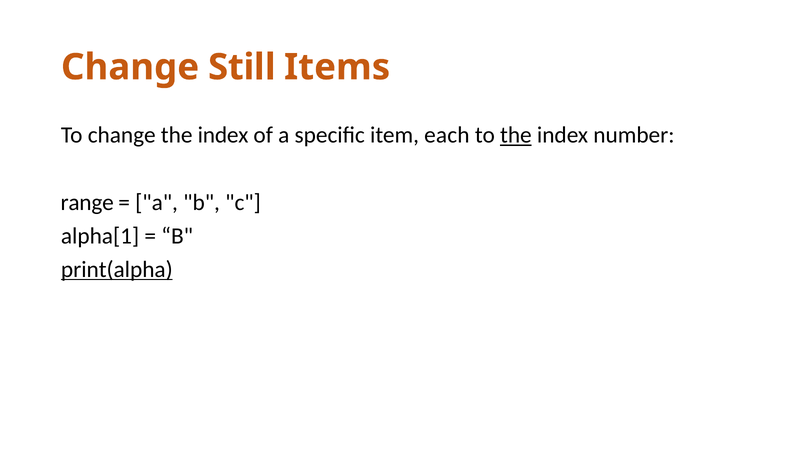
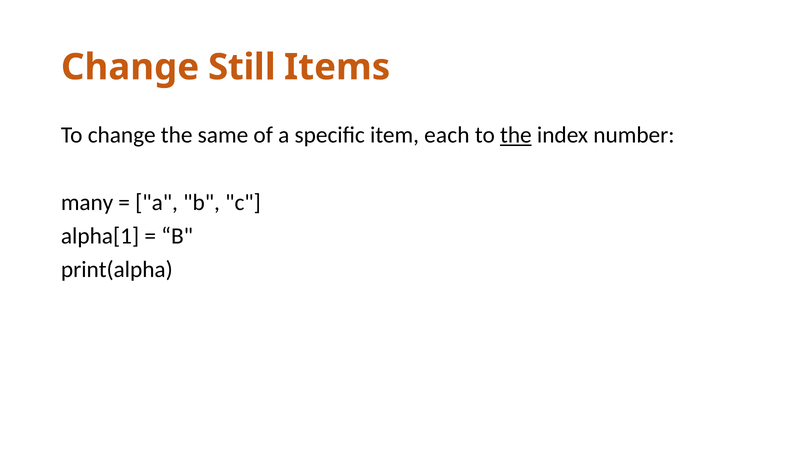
change the index: index -> same
range: range -> many
print(alpha underline: present -> none
